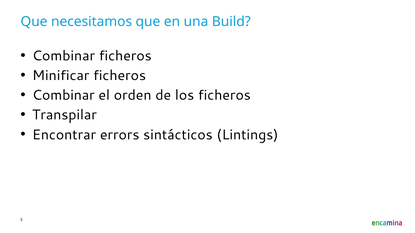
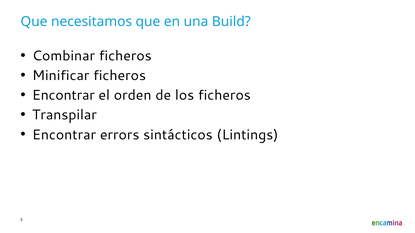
Combinar at (63, 95): Combinar -> Encontrar
